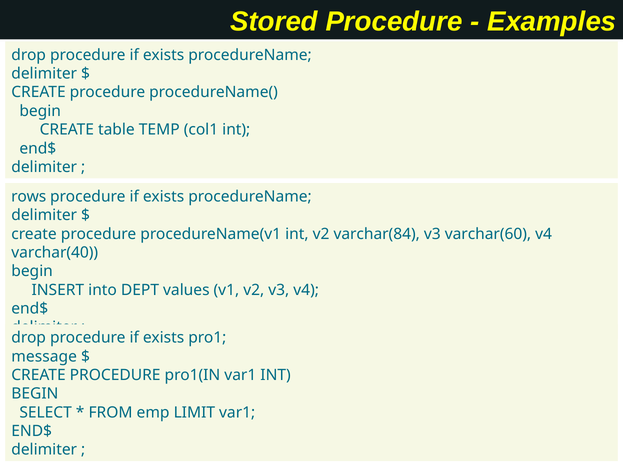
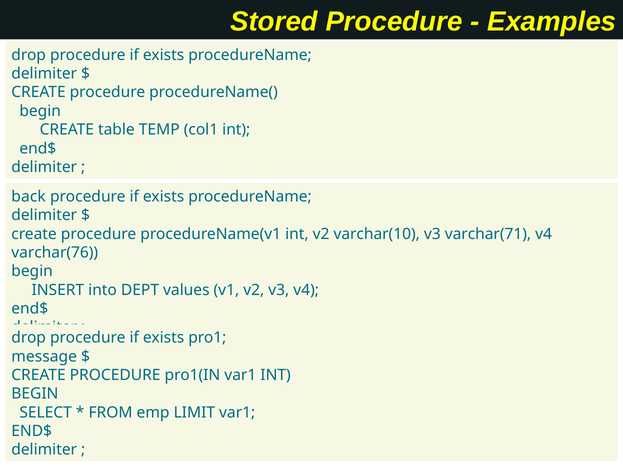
rows: rows -> back
varchar(84: varchar(84 -> varchar(10
varchar(60: varchar(60 -> varchar(71
varchar(40: varchar(40 -> varchar(76
